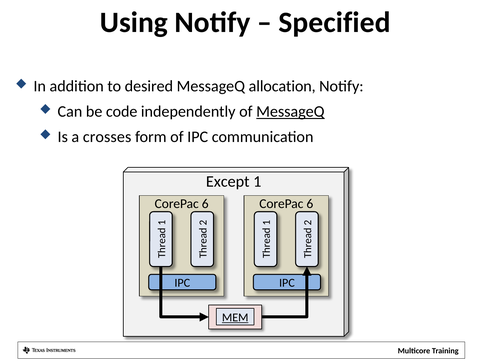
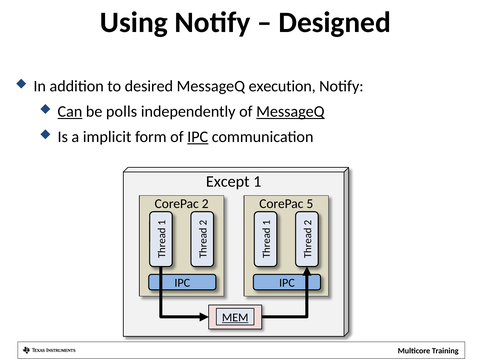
Specified: Specified -> Designed
allocation: allocation -> execution
Can underline: none -> present
code: code -> polls
crosses: crosses -> implicit
IPC at (198, 137) underline: none -> present
6 at (205, 204): 6 -> 2
6 at (310, 204): 6 -> 5
